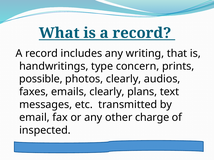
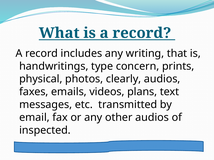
possible: possible -> physical
emails clearly: clearly -> videos
other charge: charge -> audios
